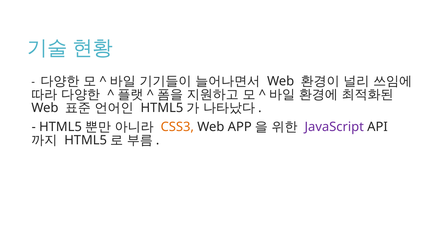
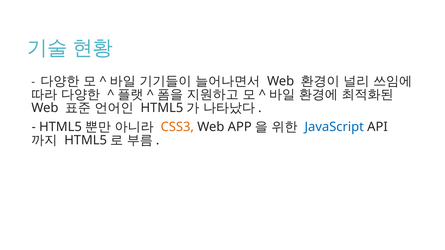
JavaScript colour: purple -> blue
